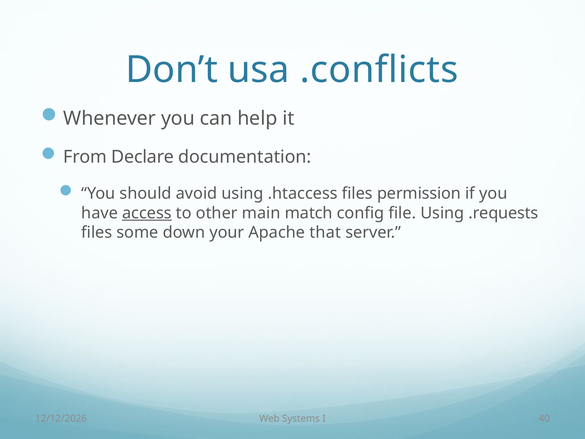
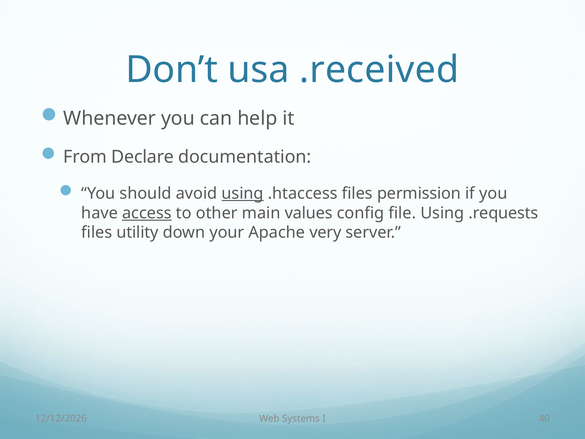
.conflicts: .conflicts -> .received
using at (243, 193) underline: none -> present
match: match -> values
some: some -> utility
that: that -> very
